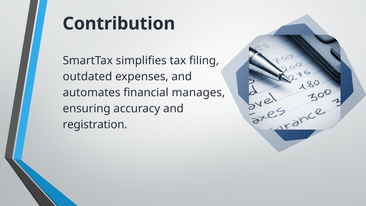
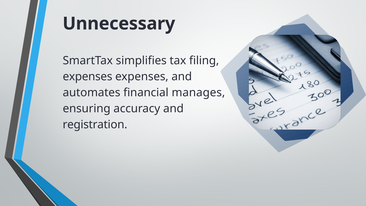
Contribution: Contribution -> Unnecessary
outdated at (87, 77): outdated -> expenses
